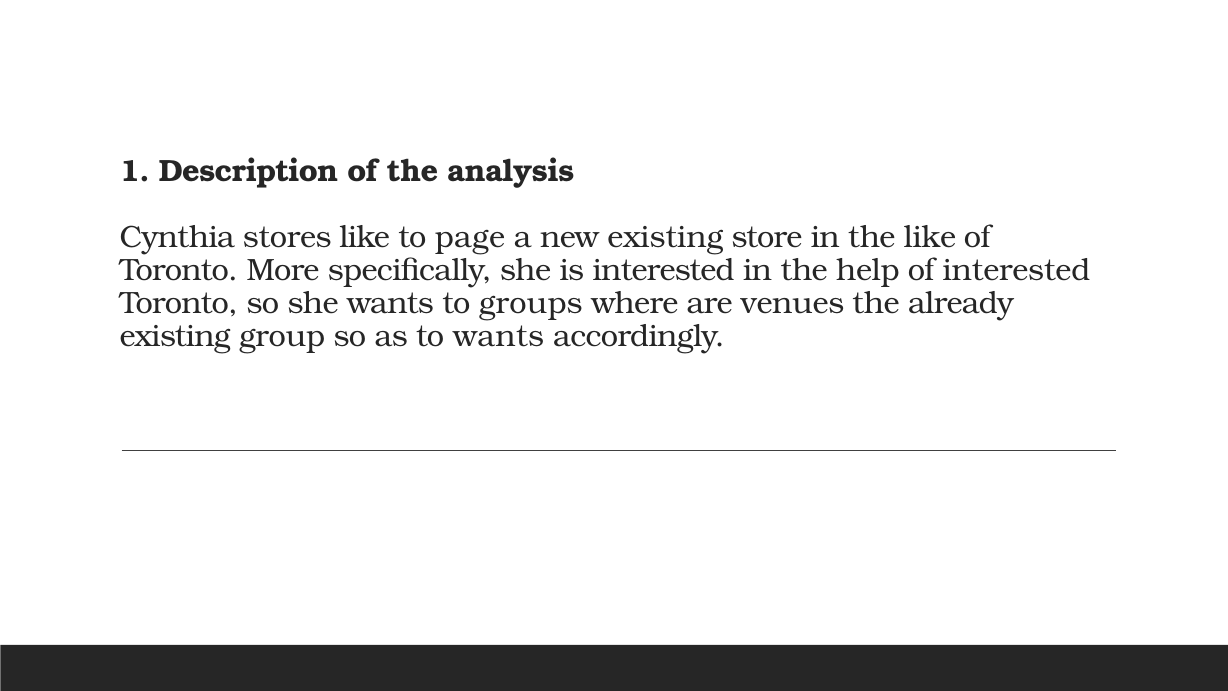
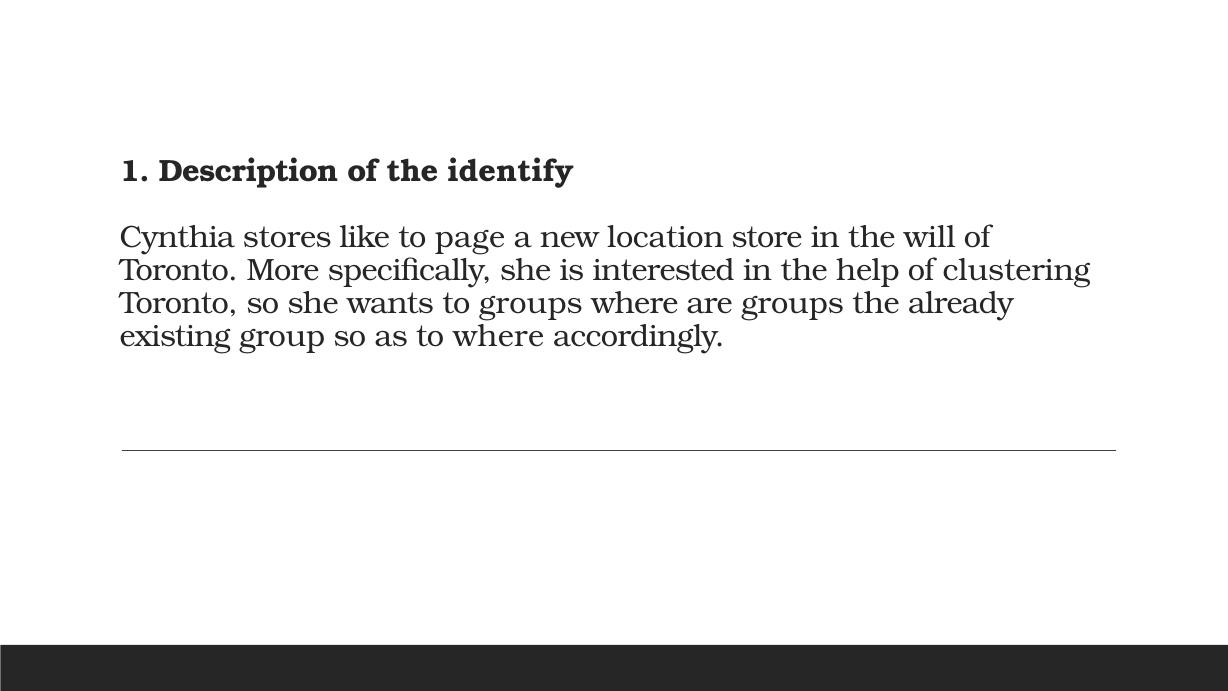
analysis: analysis -> identify
new existing: existing -> location
the like: like -> will
of interested: interested -> clustering
are venues: venues -> groups
to wants: wants -> where
